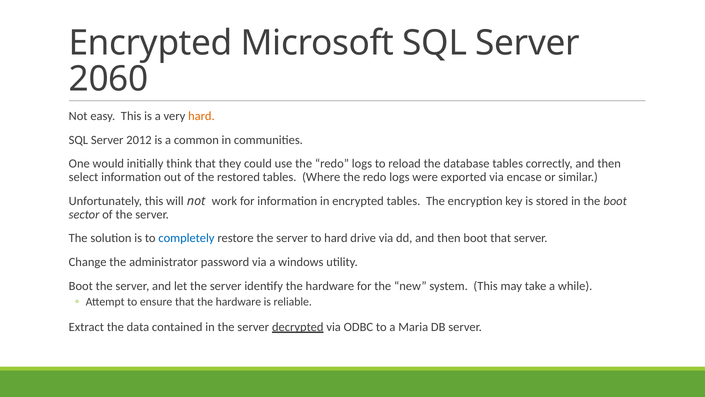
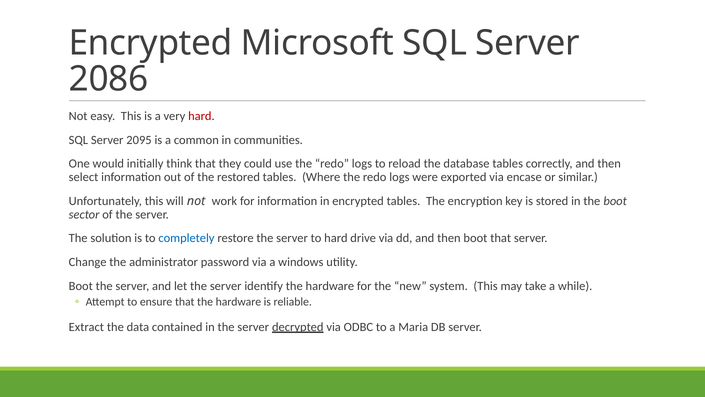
2060: 2060 -> 2086
hard at (201, 116) colour: orange -> red
2012: 2012 -> 2095
